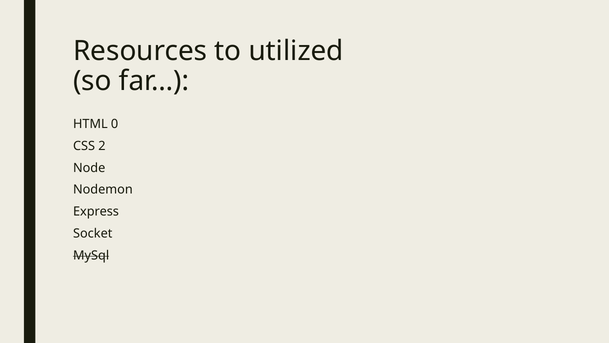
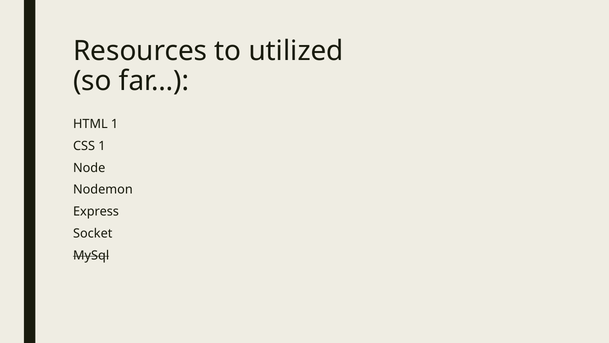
HTML 0: 0 -> 1
CSS 2: 2 -> 1
